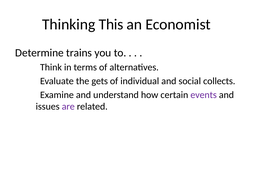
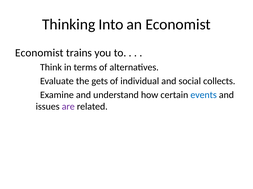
This: This -> Into
Determine at (39, 53): Determine -> Economist
events colour: purple -> blue
